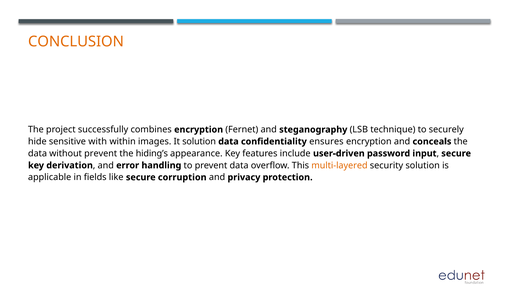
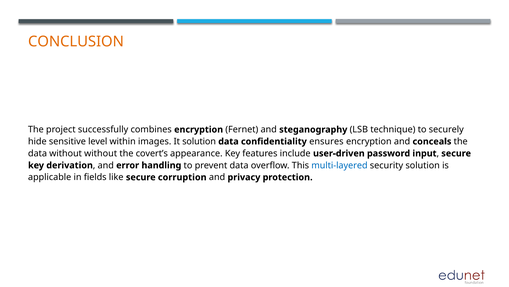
with: with -> level
without prevent: prevent -> without
hiding’s: hiding’s -> covert’s
multi-layered colour: orange -> blue
